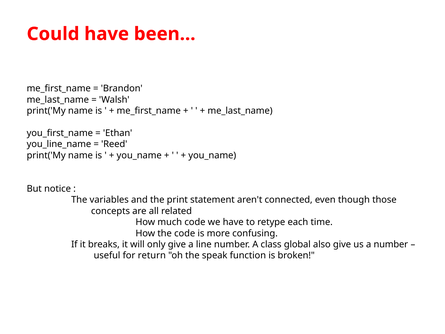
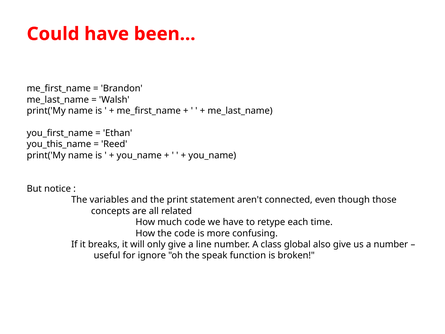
you_line_name: you_line_name -> you_this_name
return: return -> ignore
